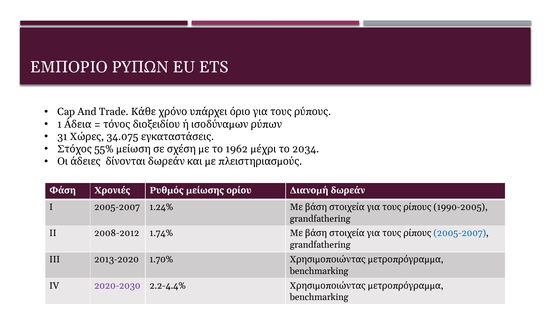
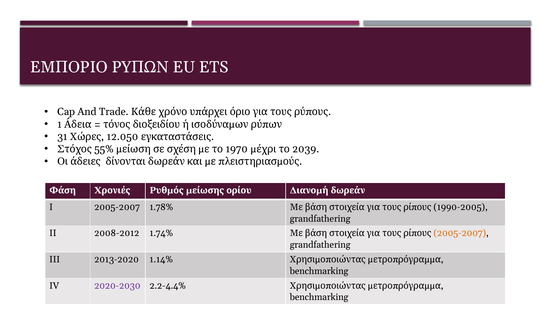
34.075: 34.075 -> 12.050
1962: 1962 -> 1970
2034: 2034 -> 2039
1.24%: 1.24% -> 1.78%
2005-2007 at (460, 233) colour: blue -> orange
1.70%: 1.70% -> 1.14%
